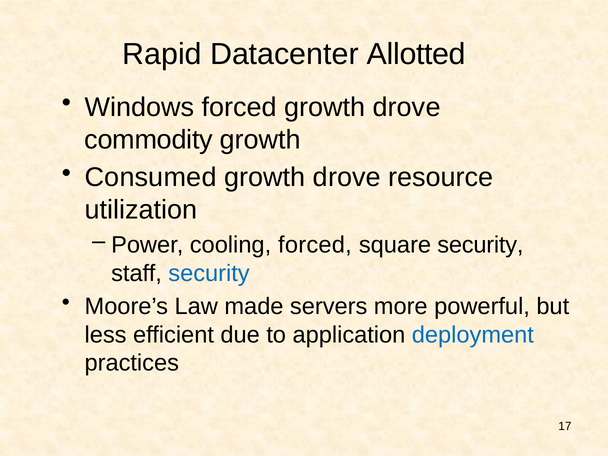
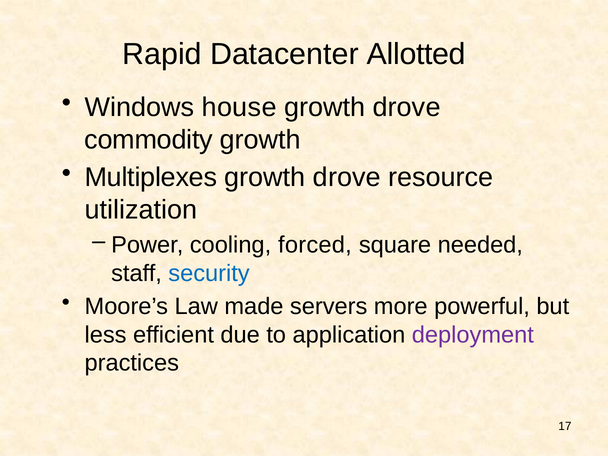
Windows forced: forced -> house
Consumed: Consumed -> Multiplexes
square security: security -> needed
deployment colour: blue -> purple
